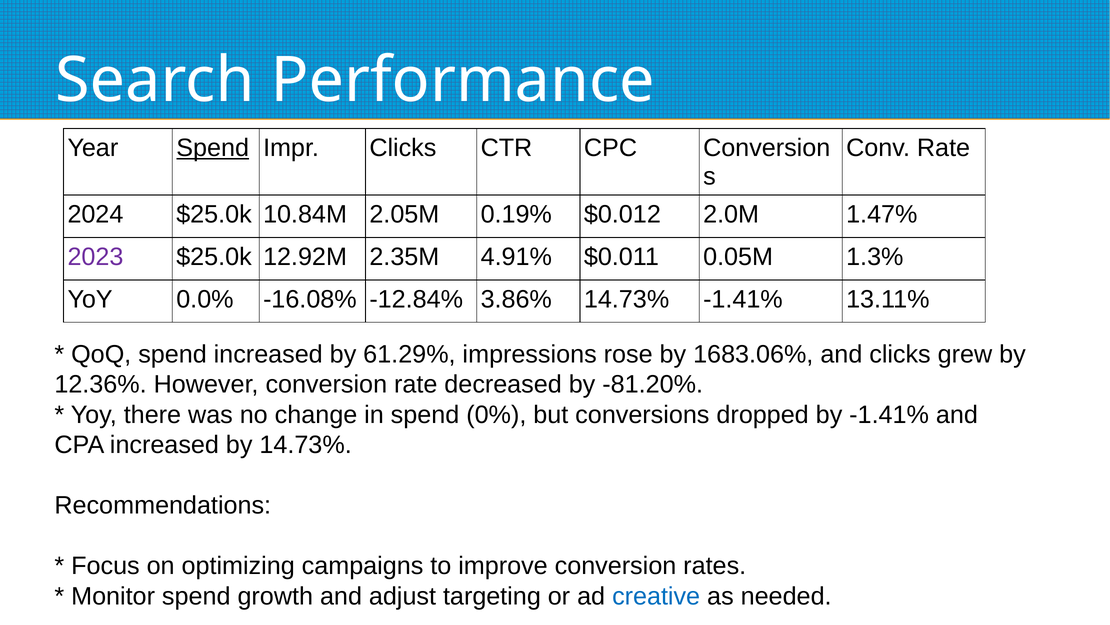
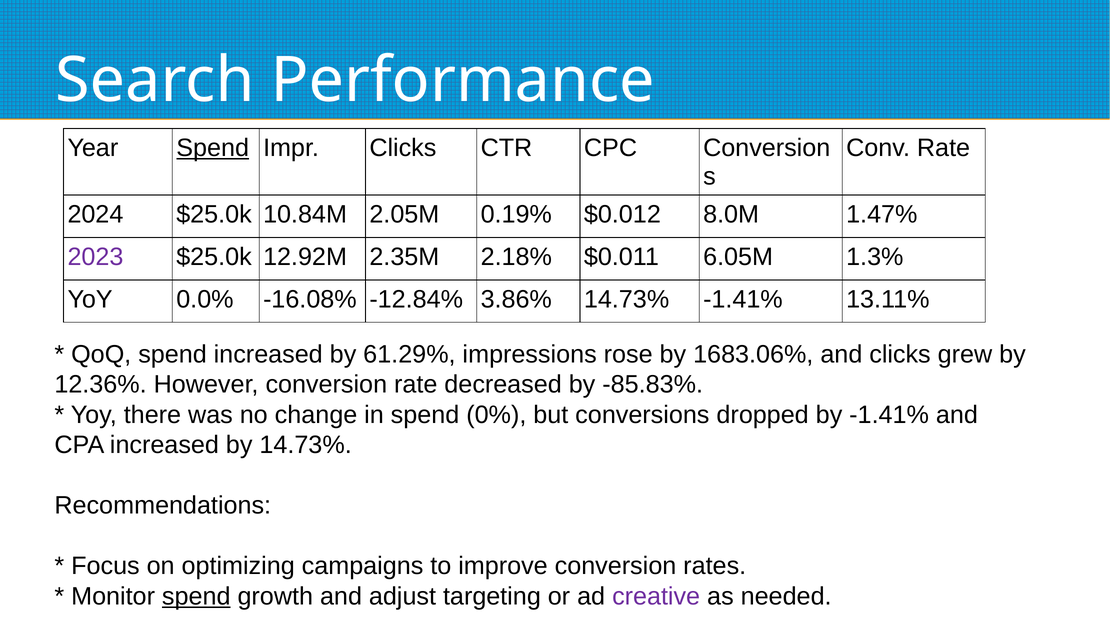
2.0M: 2.0M -> 8.0M
4.91%: 4.91% -> 2.18%
0.05M: 0.05M -> 6.05M
-81.20%: -81.20% -> -85.83%
spend at (196, 596) underline: none -> present
creative colour: blue -> purple
